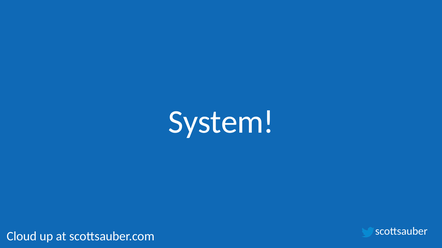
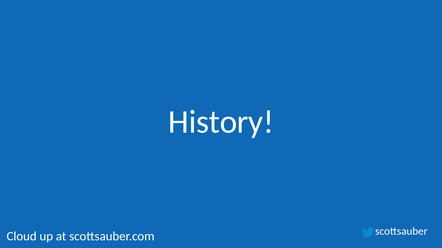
System: System -> History
